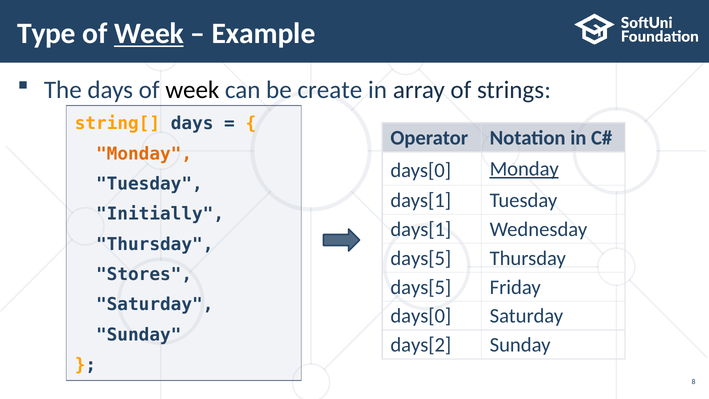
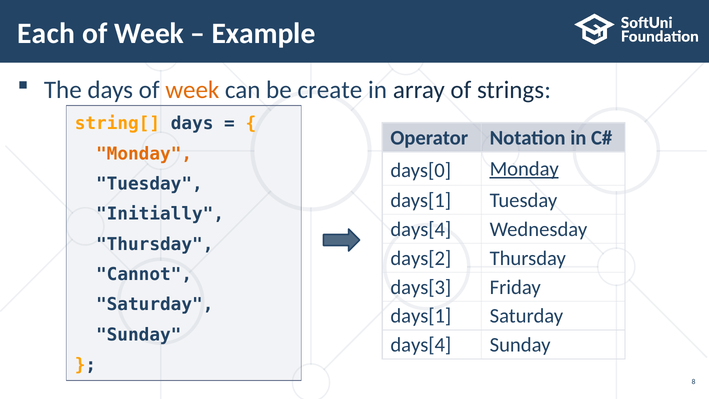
Type: Type -> Each
Week at (149, 34) underline: present -> none
week at (192, 90) colour: black -> orange
days[1 at (421, 229): days[1 -> days[4
days[5 at (421, 258): days[5 -> days[2
Stores: Stores -> Cannot
days[5 at (421, 287): days[5 -> days[3
days[0 at (421, 316): days[0 -> days[1
days[2 at (421, 345): days[2 -> days[4
